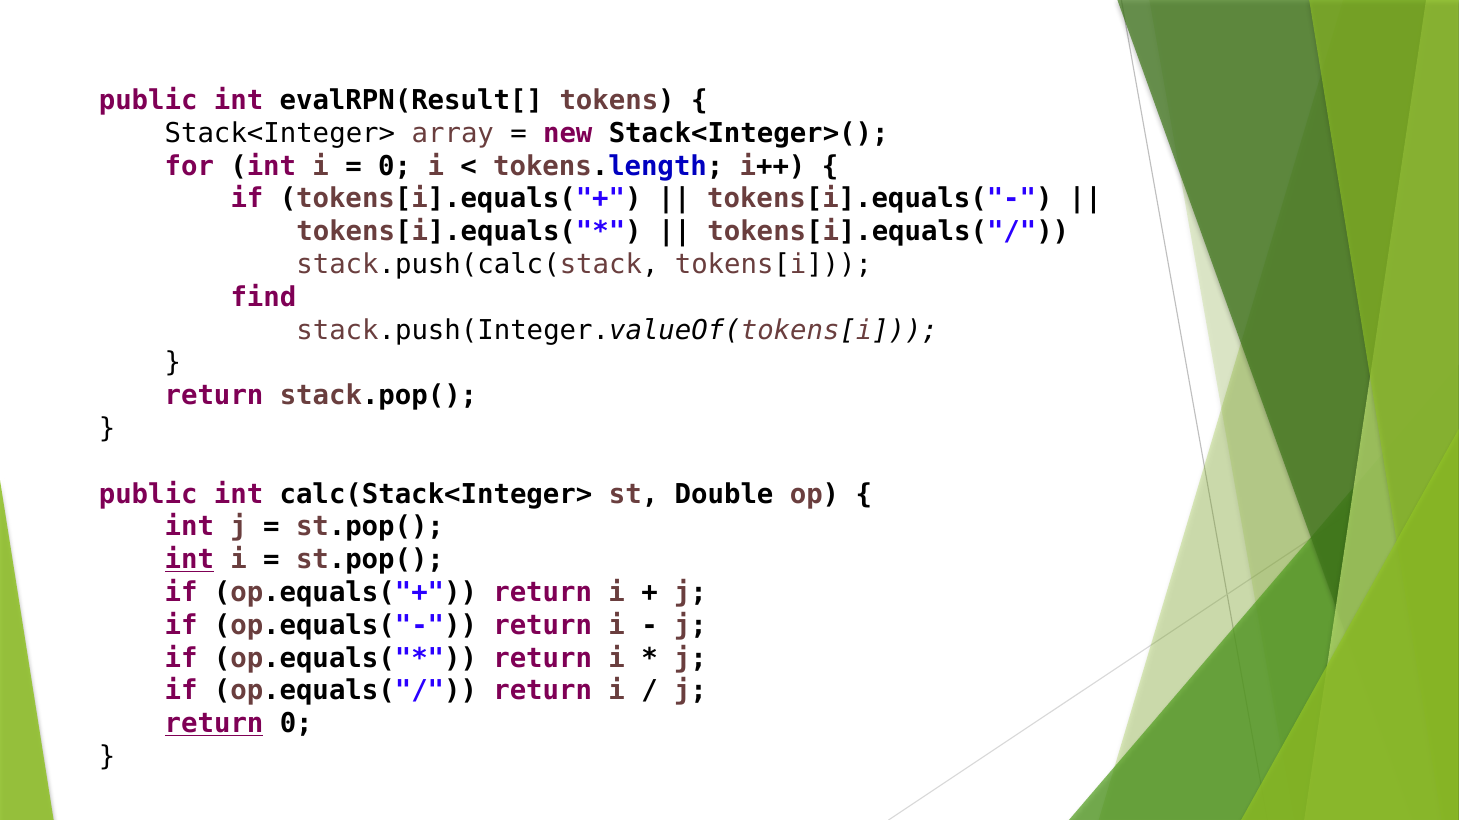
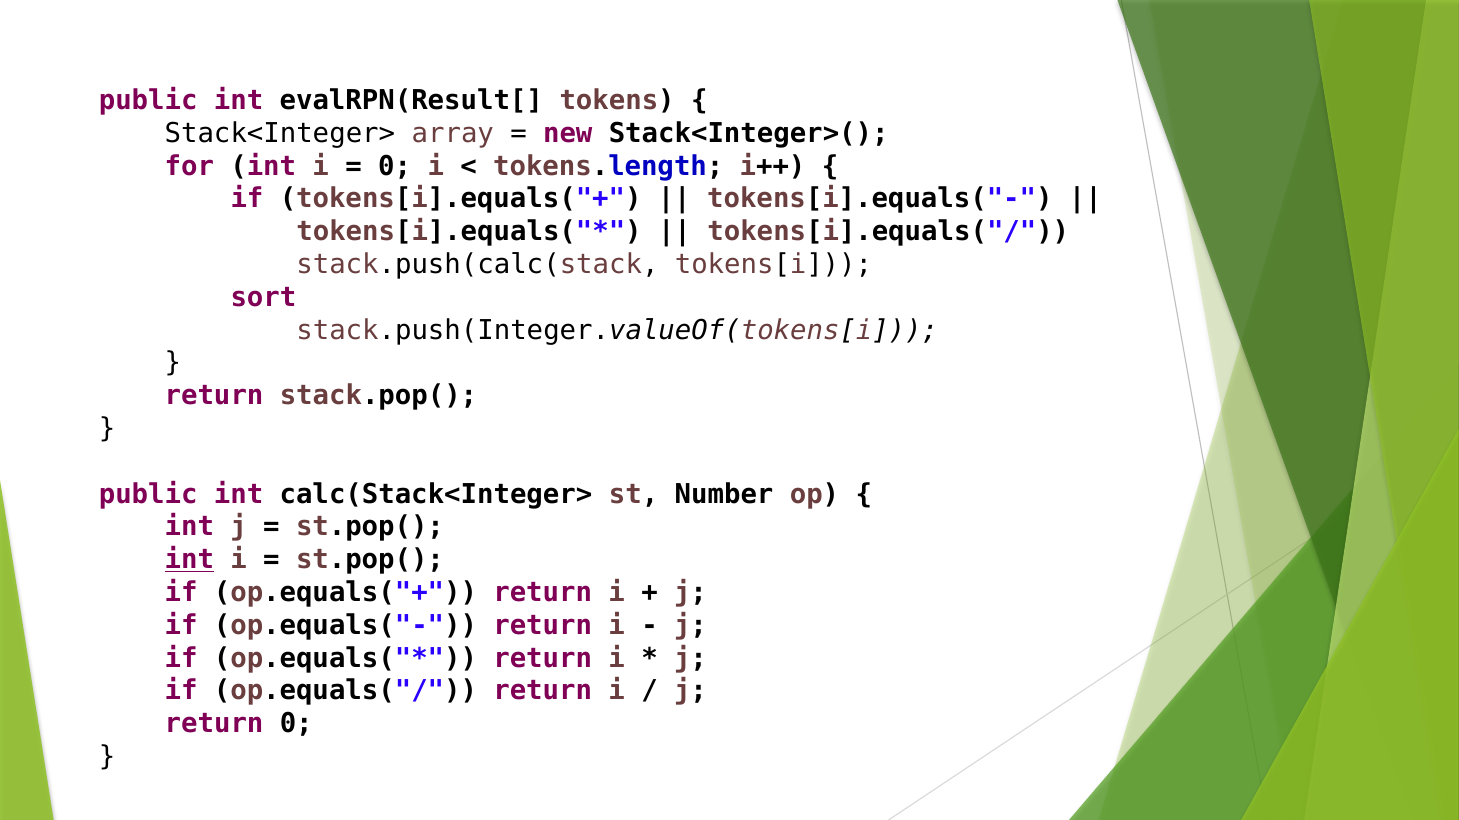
find: find -> sort
Double: Double -> Number
return at (214, 724) underline: present -> none
